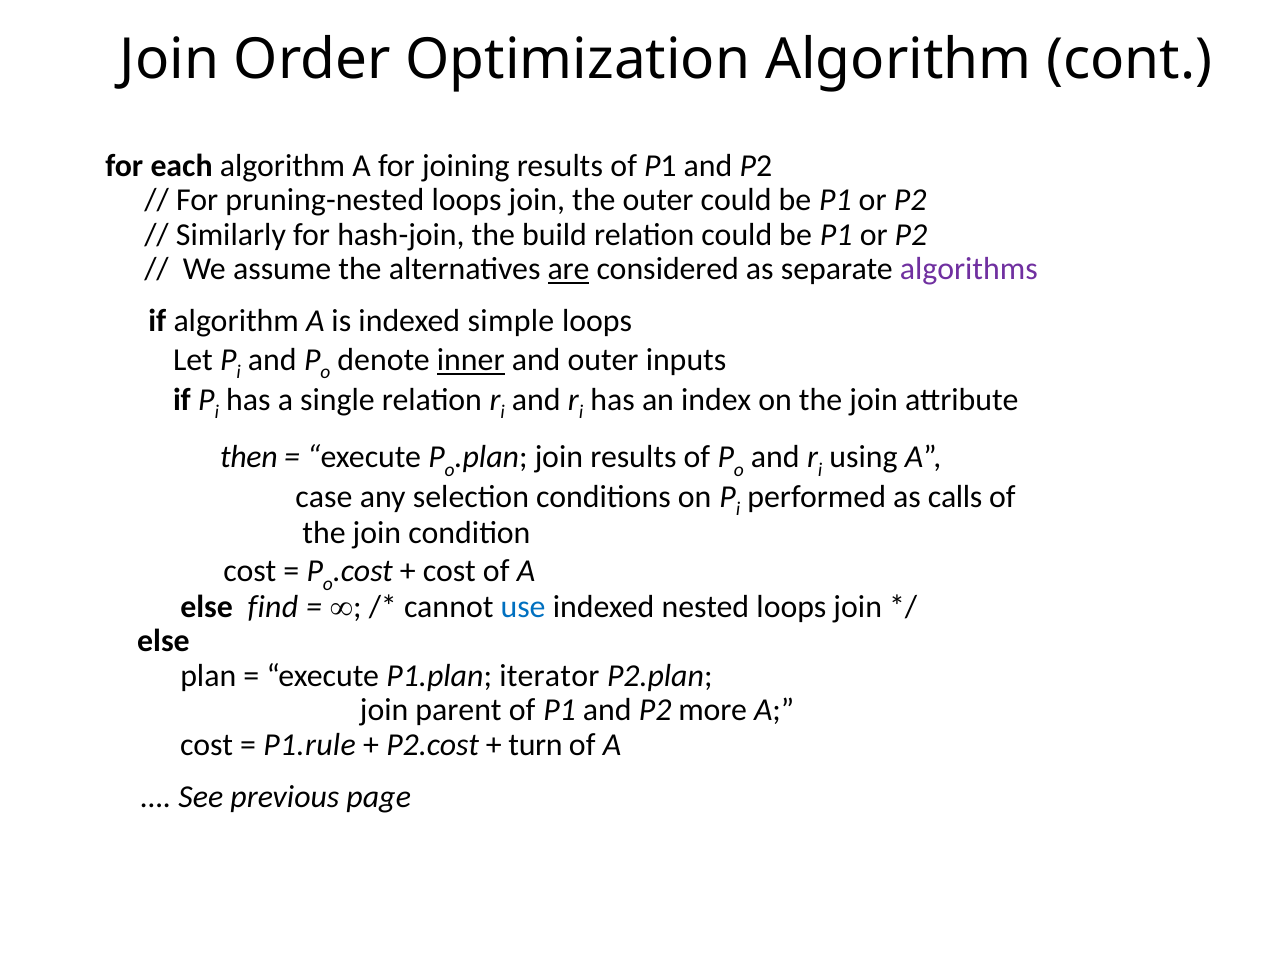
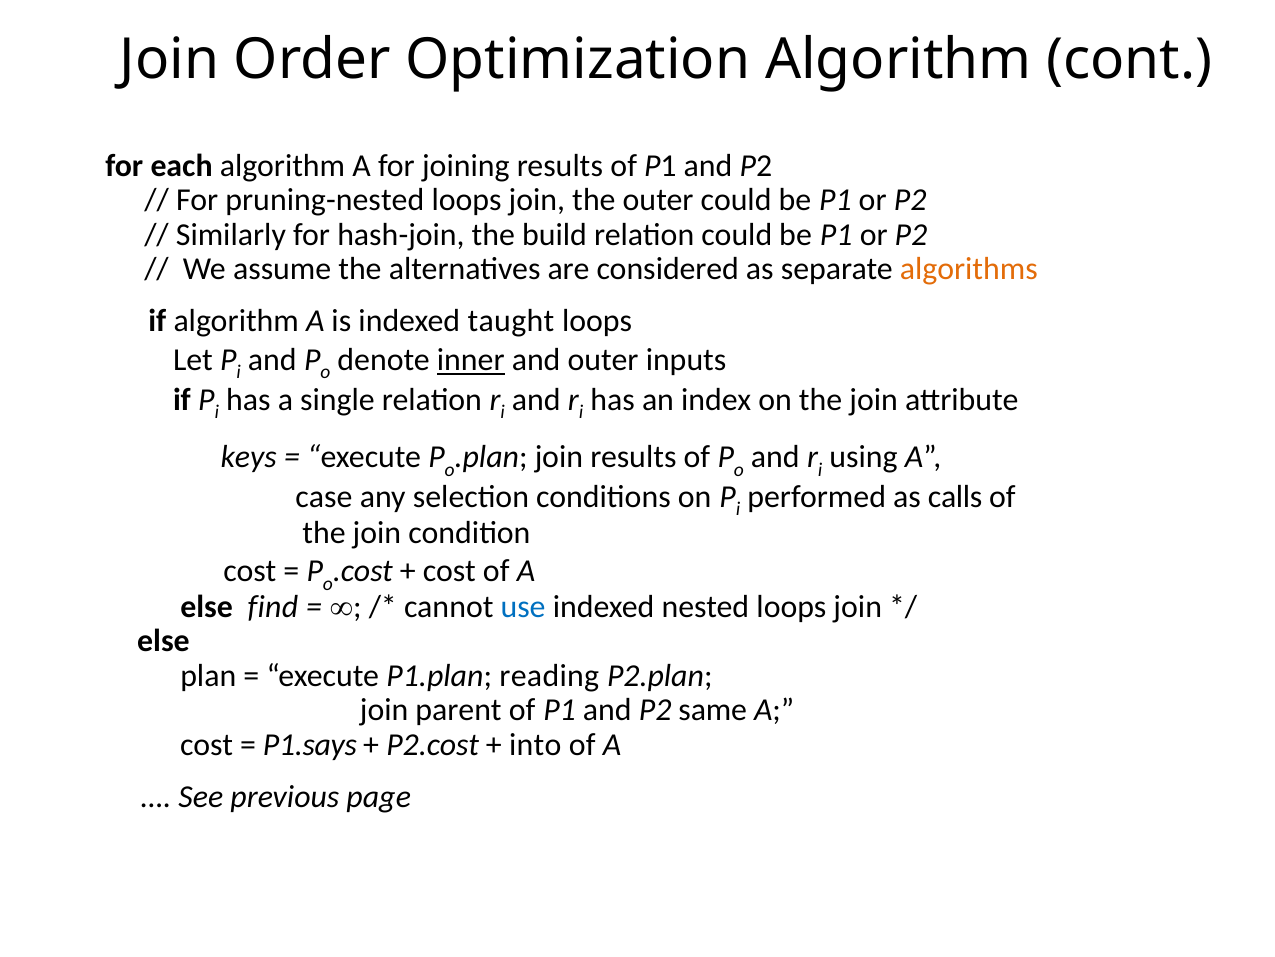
are underline: present -> none
algorithms colour: purple -> orange
simple: simple -> taught
then: then -> keys
iterator: iterator -> reading
more: more -> same
P1.rule: P1.rule -> P1.says
turn: turn -> into
